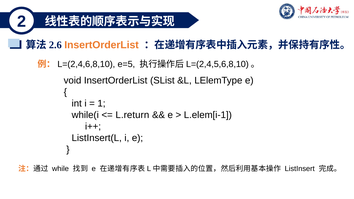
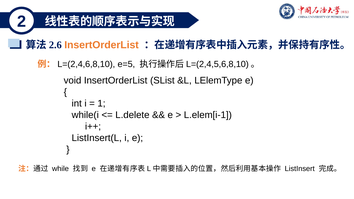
L.return: L.return -> L.delete
